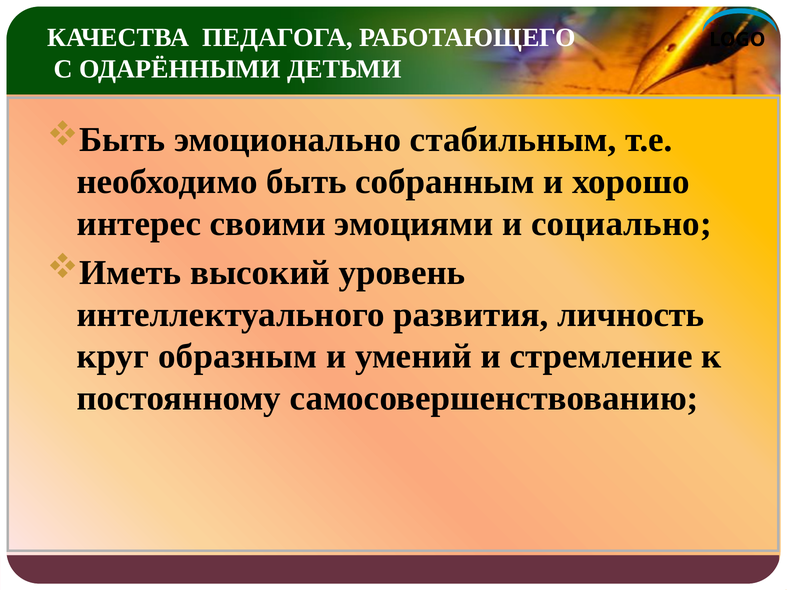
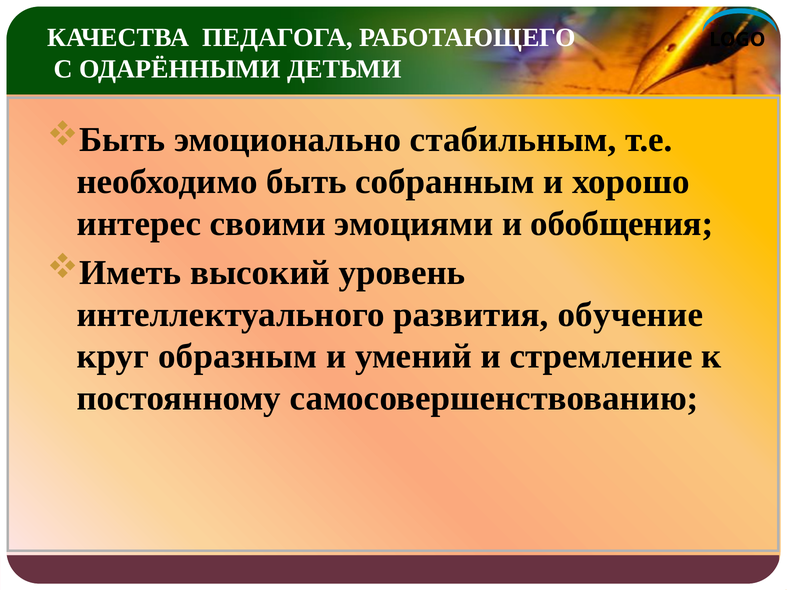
социально: социально -> обобщения
личность: личность -> обучение
